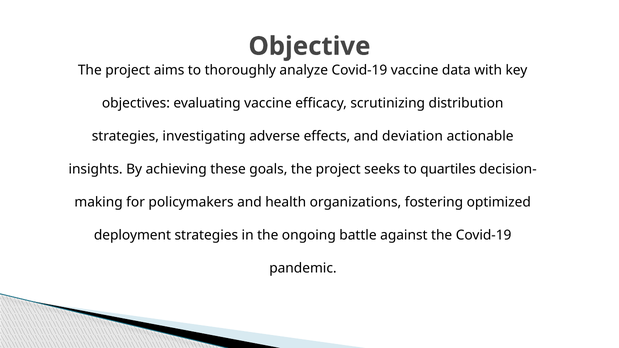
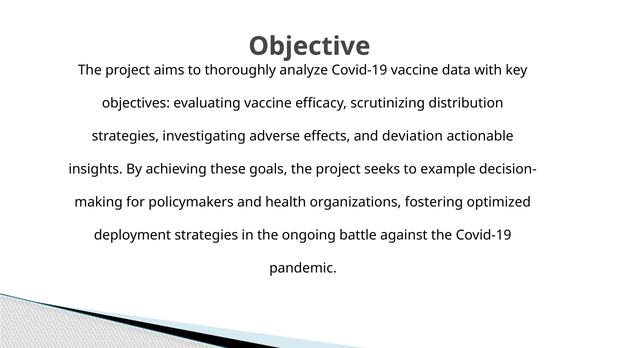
quartiles: quartiles -> example
